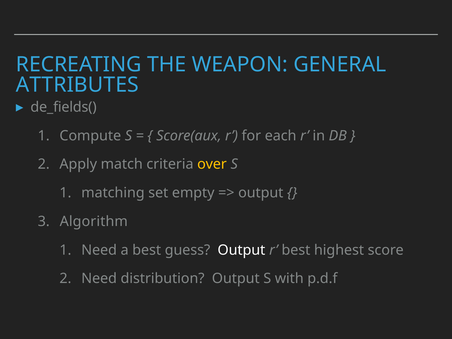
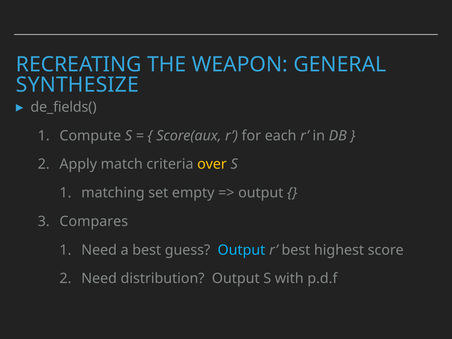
ATTRIBUTES: ATTRIBUTES -> SYNTHESIZE
Algorithm: Algorithm -> Compares
Output at (241, 250) colour: white -> light blue
